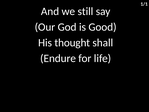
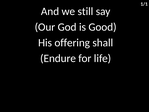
thought: thought -> offering
